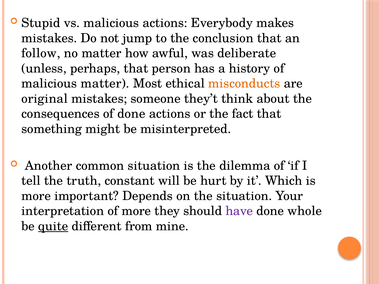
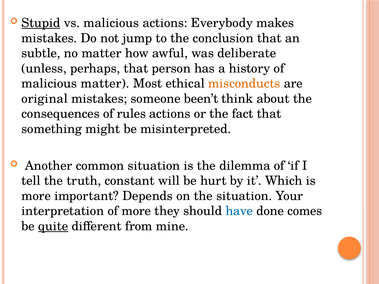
Stupid underline: none -> present
follow: follow -> subtle
they’t: they’t -> been’t
of done: done -> rules
have colour: purple -> blue
whole: whole -> comes
